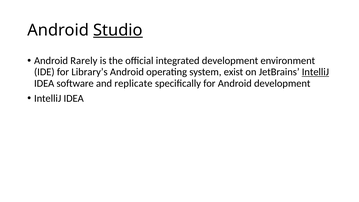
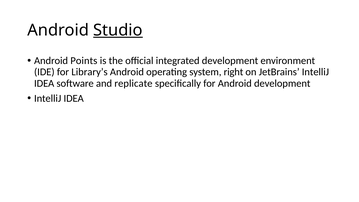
Rarely: Rarely -> Points
exist: exist -> right
IntelliJ at (315, 72) underline: present -> none
